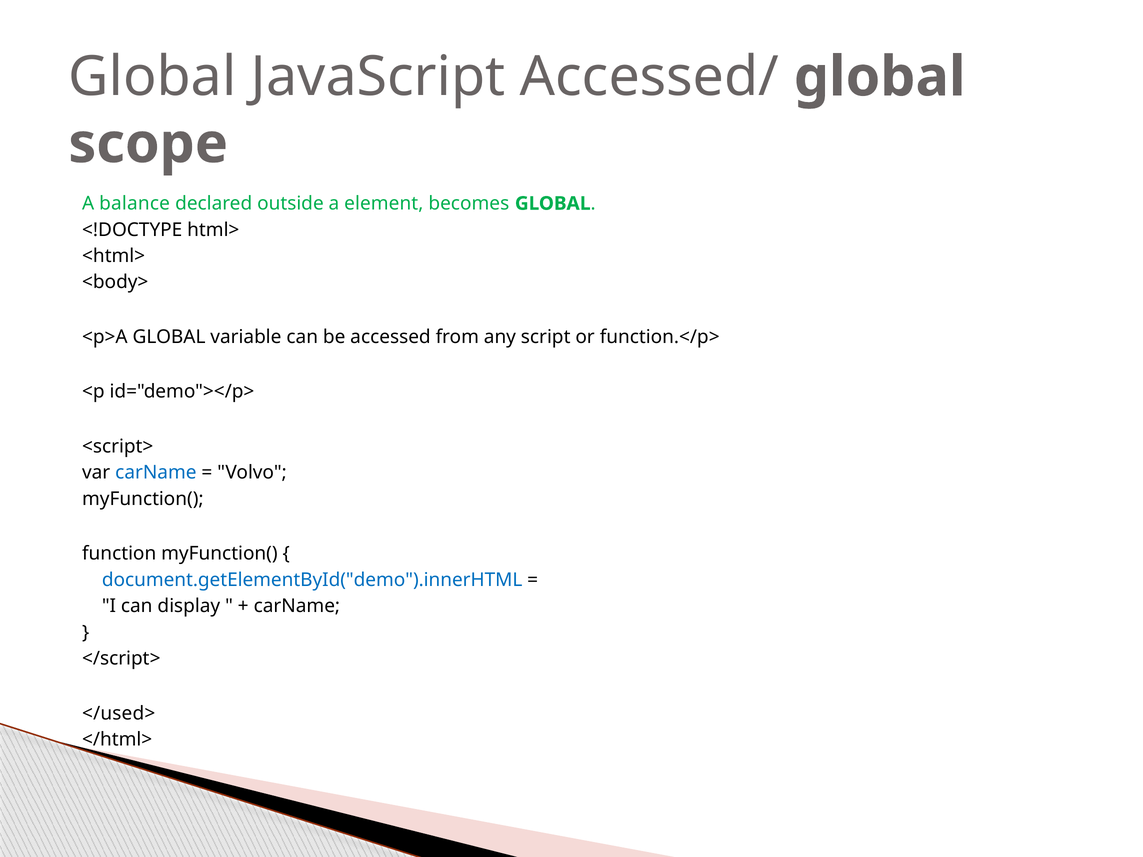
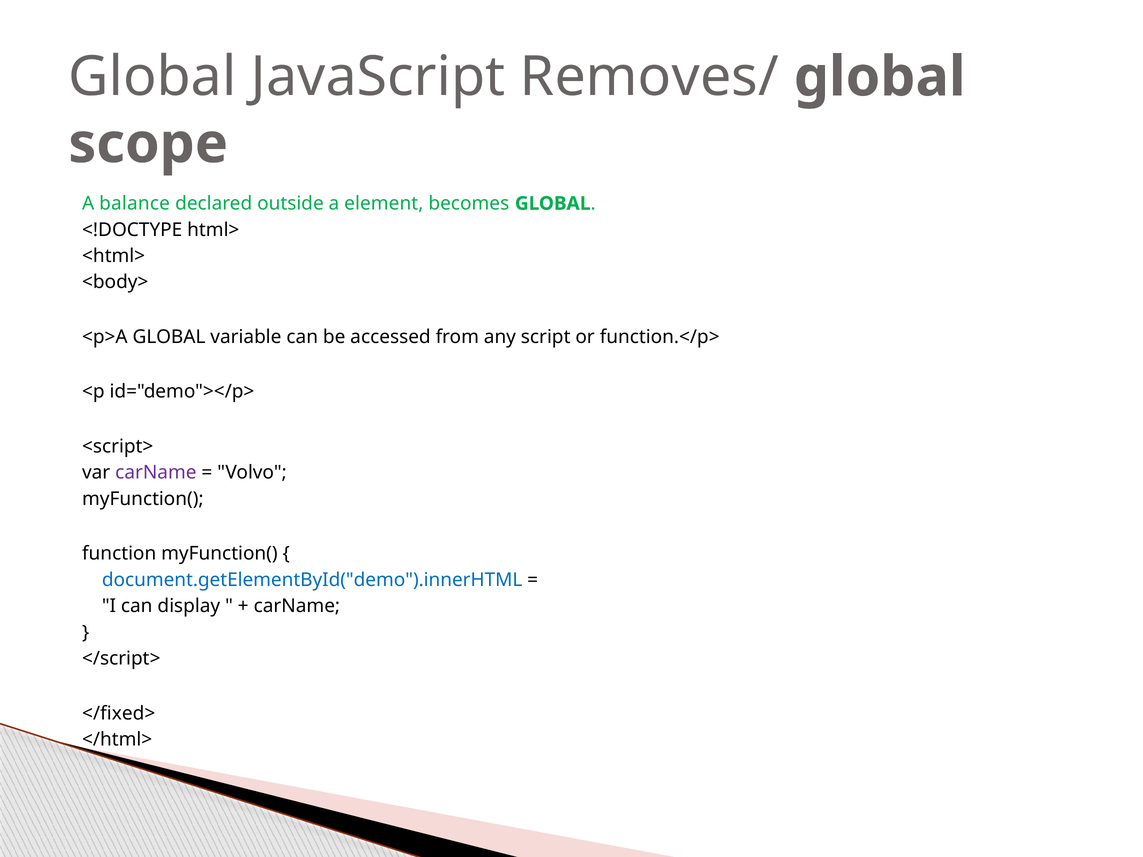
Accessed/: Accessed/ -> Removes/
carName at (156, 473) colour: blue -> purple
</used>: </used> -> </fixed>
